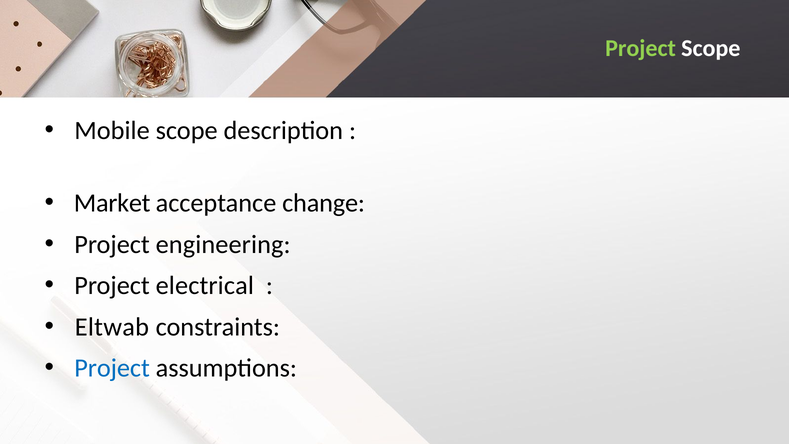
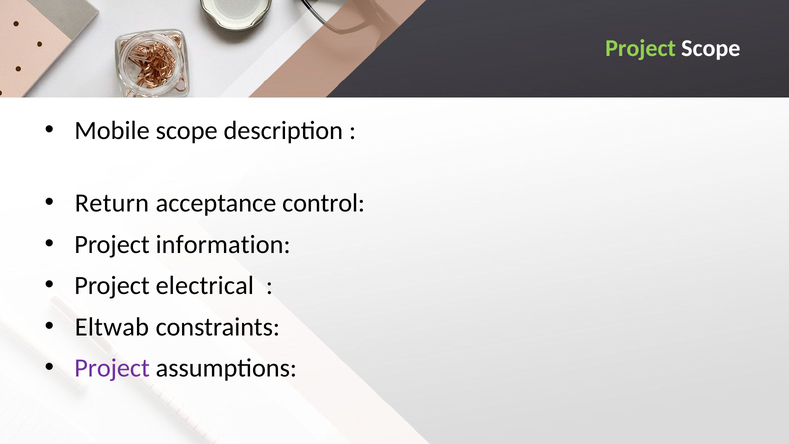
Market: Market -> Return
change: change -> control
engineering: engineering -> information
Project at (112, 368) colour: blue -> purple
